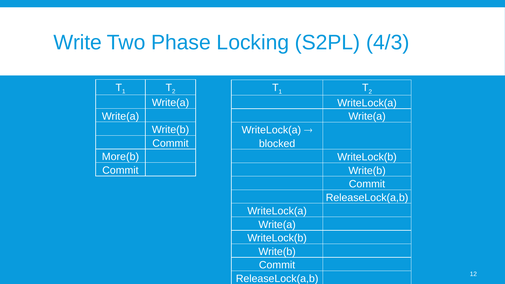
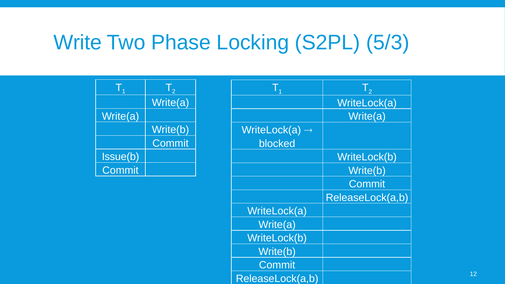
4/3: 4/3 -> 5/3
More(b: More(b -> Issue(b
